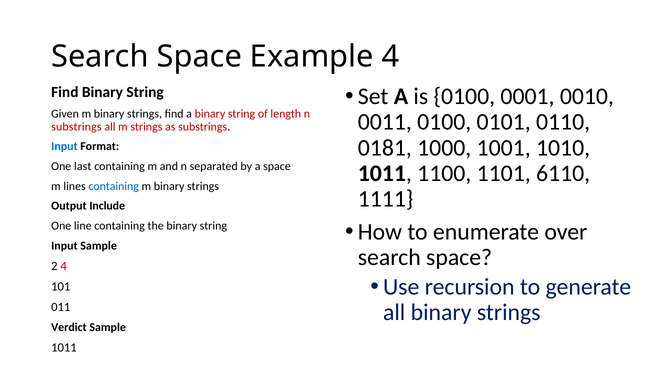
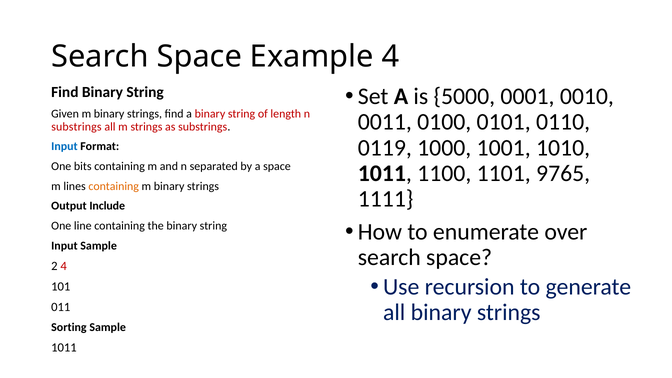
is 0100: 0100 -> 5000
0181: 0181 -> 0119
last: last -> bits
6110: 6110 -> 9765
containing at (114, 186) colour: blue -> orange
Verdict: Verdict -> Sorting
